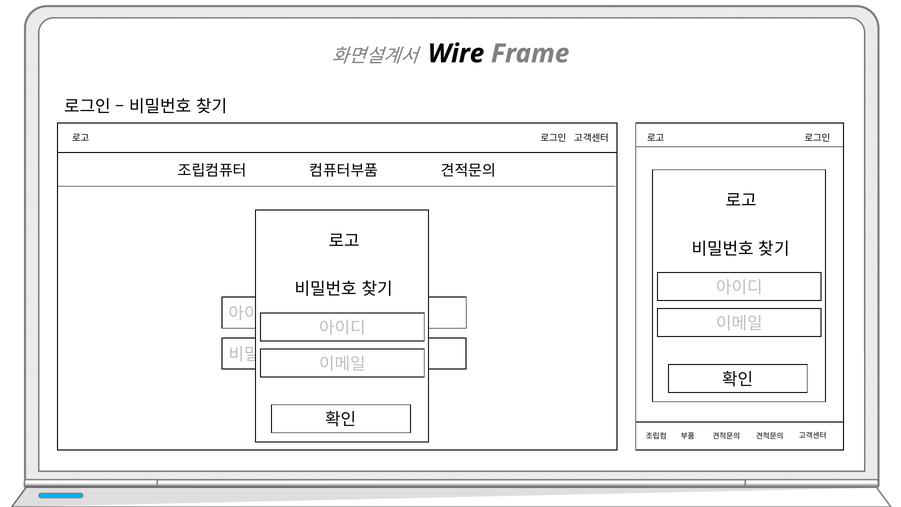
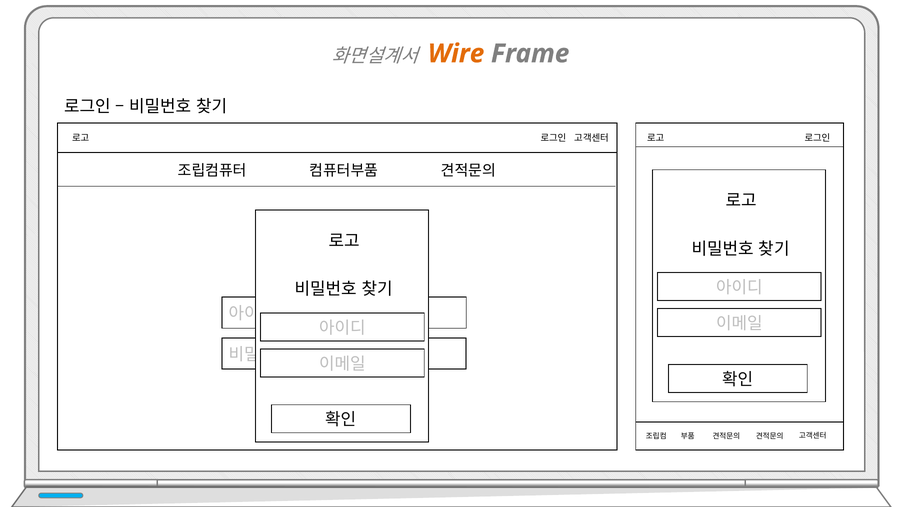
Wire colour: black -> orange
